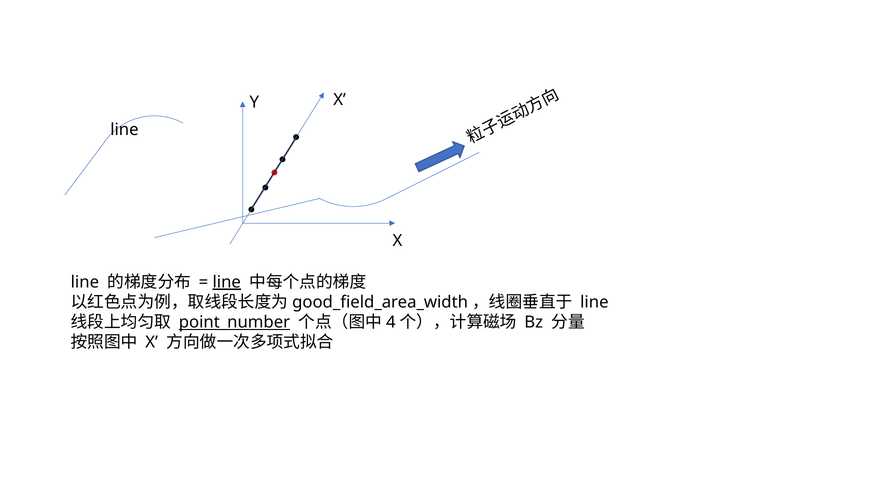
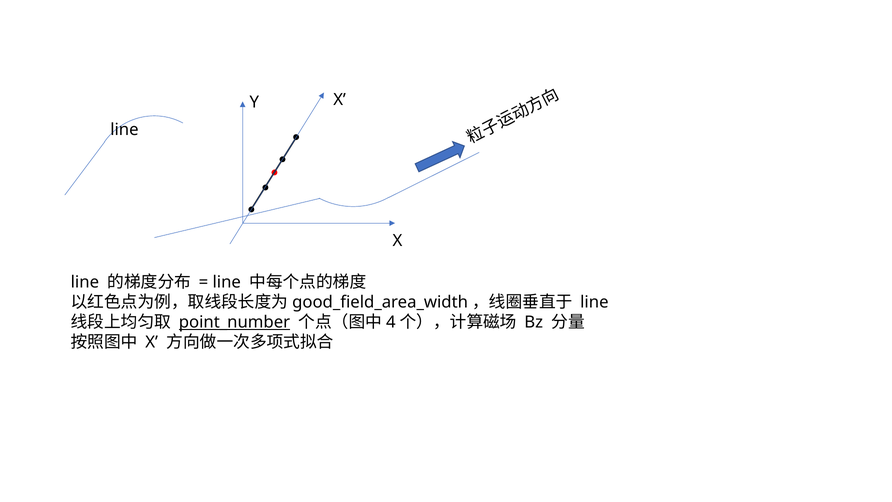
line at (227, 282) underline: present -> none
